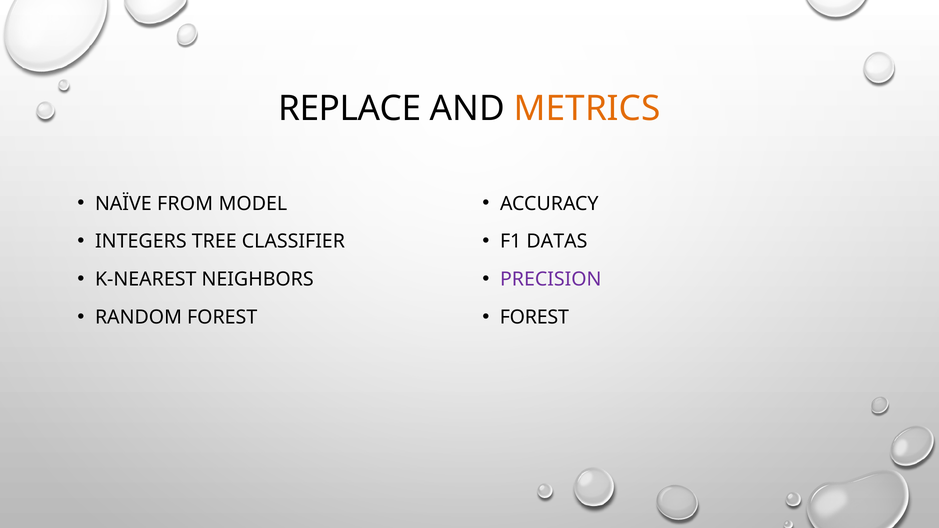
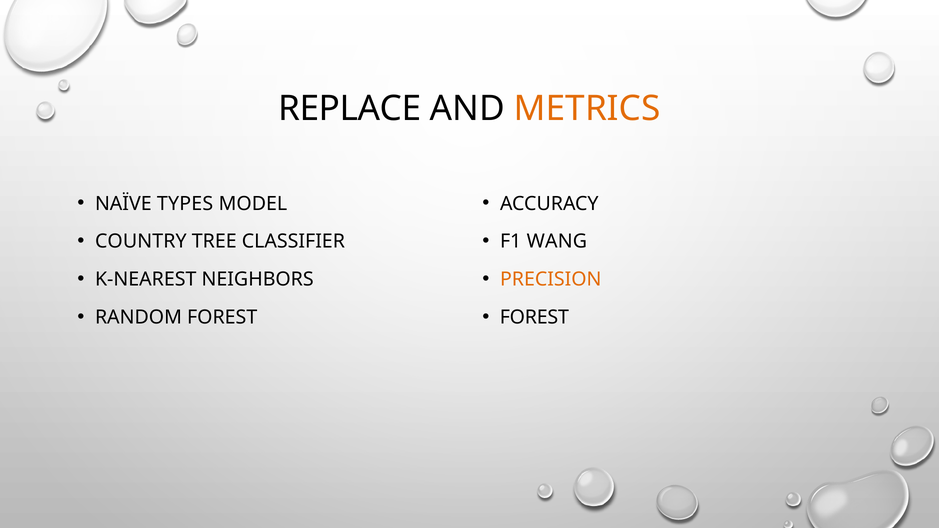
FROM: FROM -> TYPES
INTEGERS: INTEGERS -> COUNTRY
DATAS: DATAS -> WANG
PRECISION colour: purple -> orange
